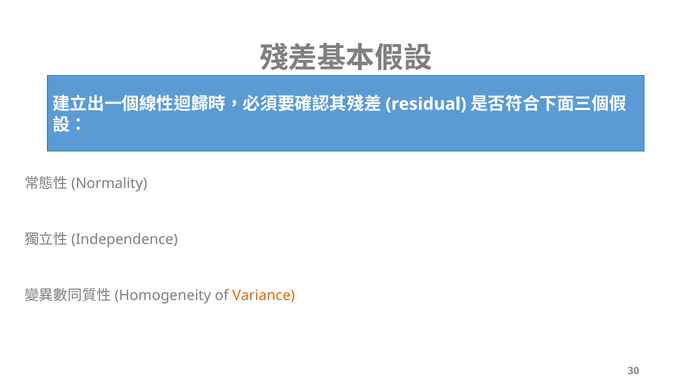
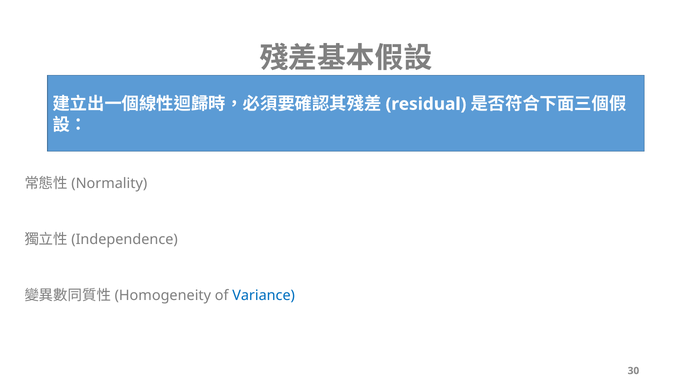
Variance colour: orange -> blue
